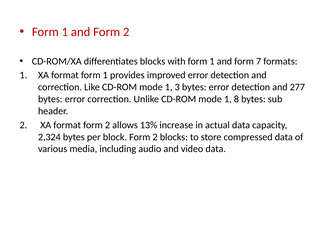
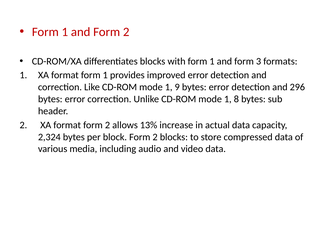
7: 7 -> 3
3: 3 -> 9
277: 277 -> 296
